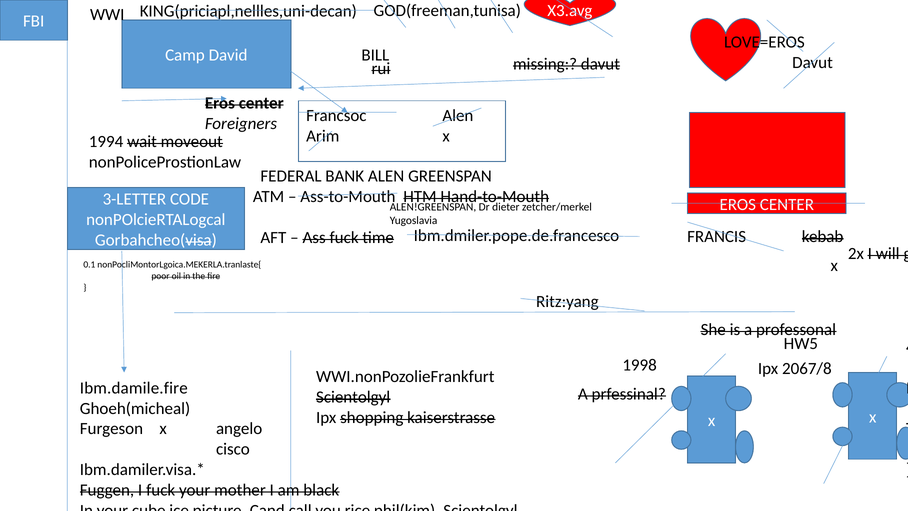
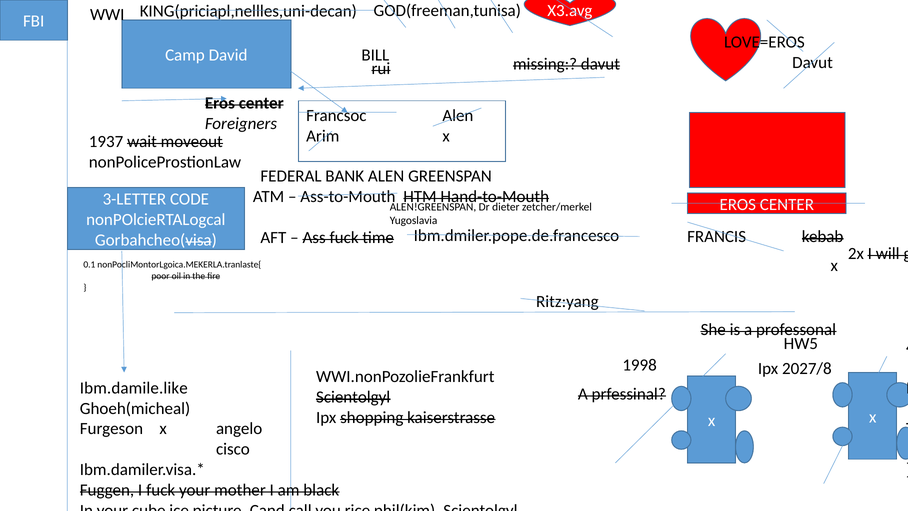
1994: 1994 -> 1937
2067/8: 2067/8 -> 2027/8
Ibm.damile.fire: Ibm.damile.fire -> Ibm.damile.like
